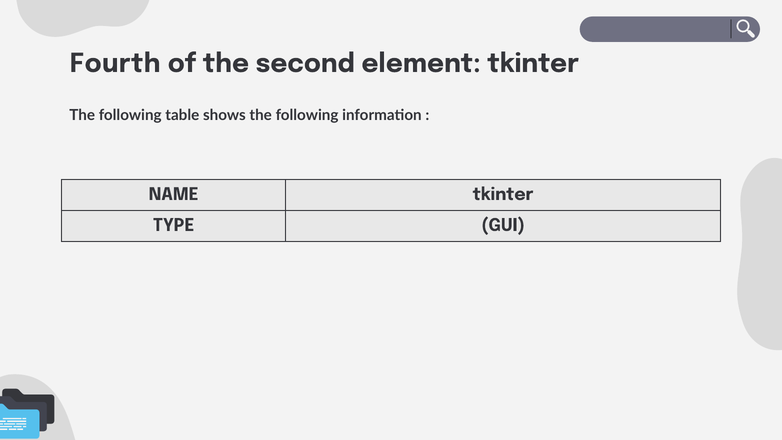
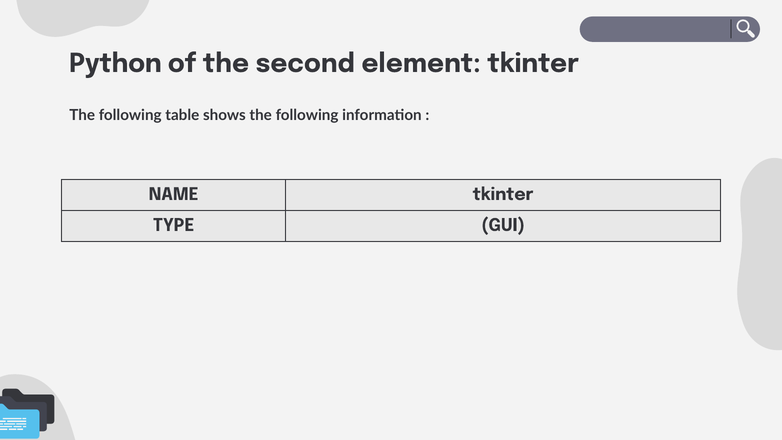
Fourth: Fourth -> Python
